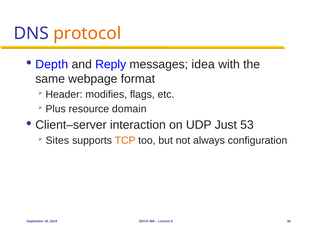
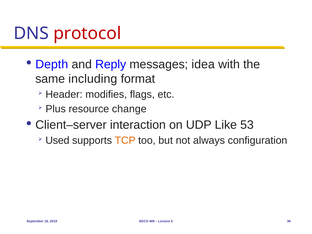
protocol colour: orange -> red
webpage: webpage -> including
domain: domain -> change
Just: Just -> Like
Sites: Sites -> Used
